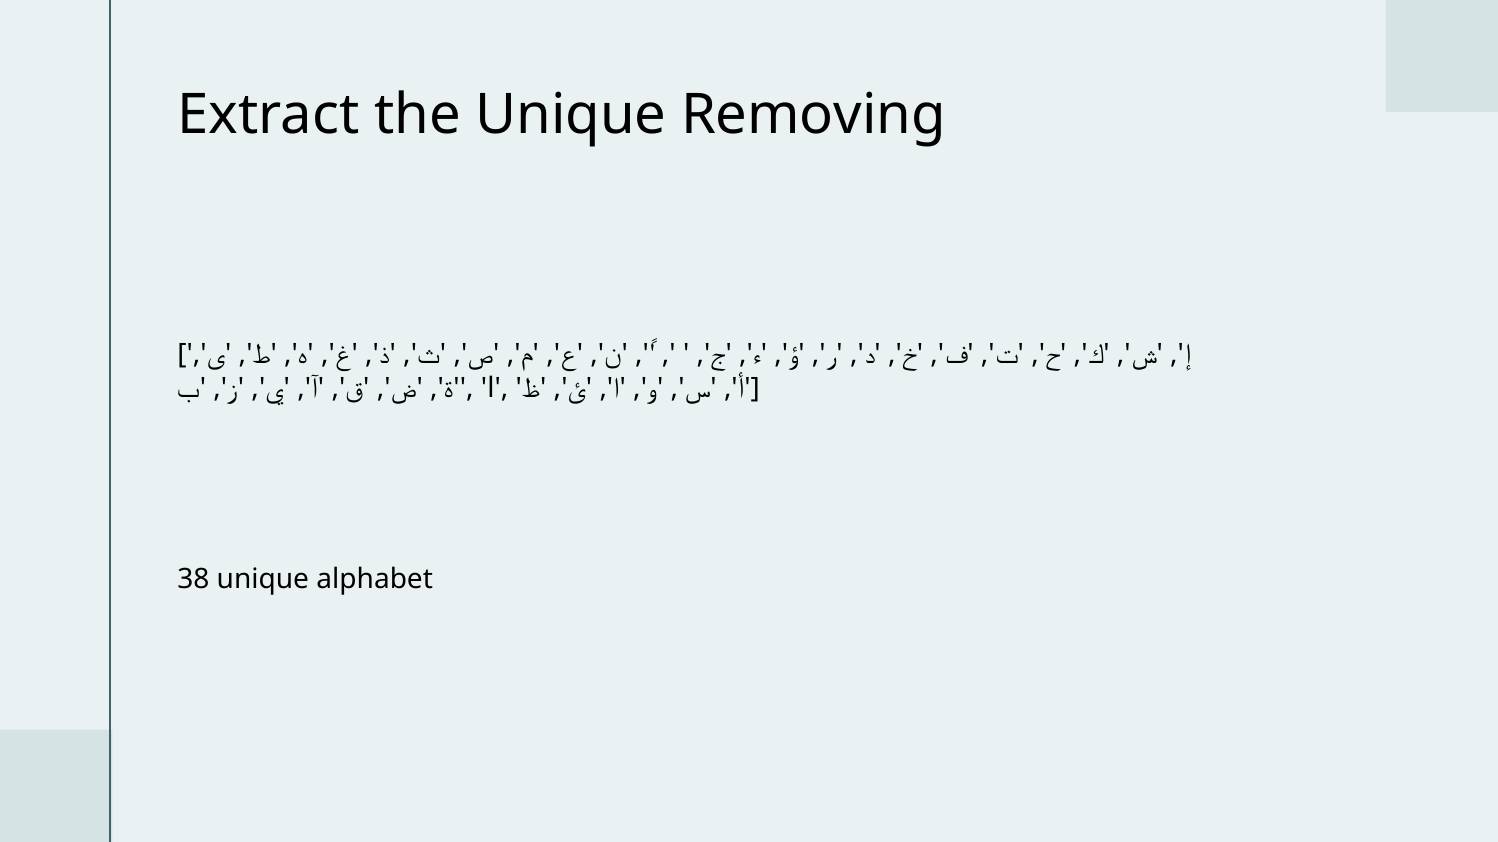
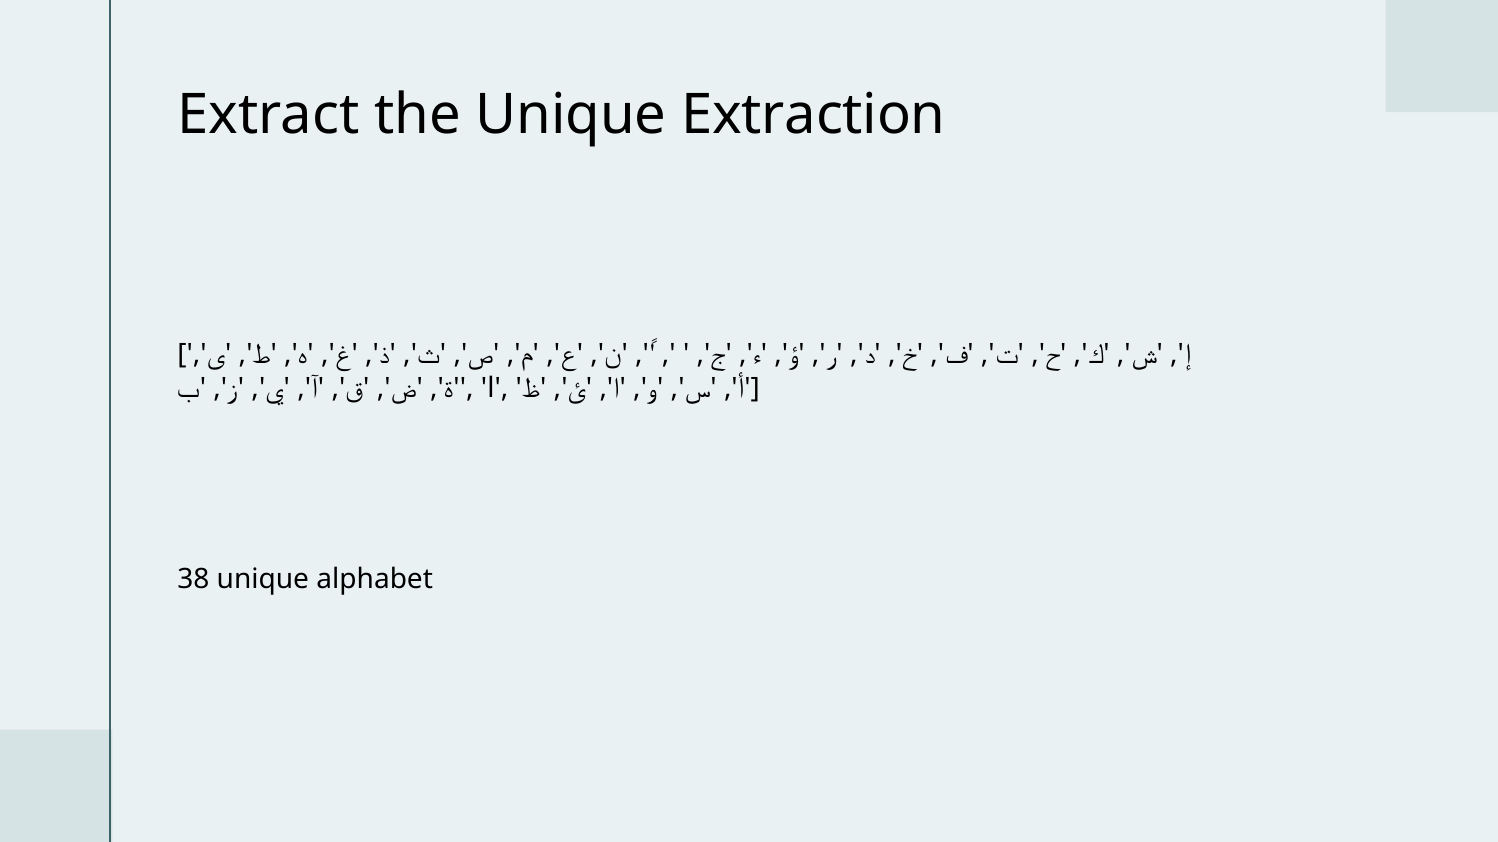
Removing: Removing -> Extraction
